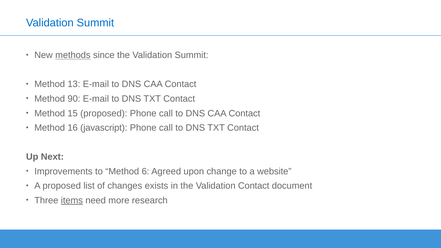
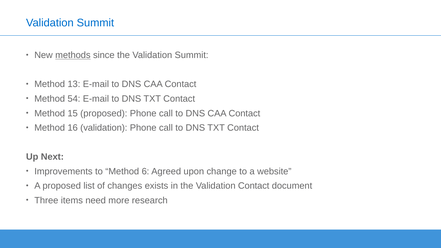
90: 90 -> 54
16 javascript: javascript -> validation
items underline: present -> none
